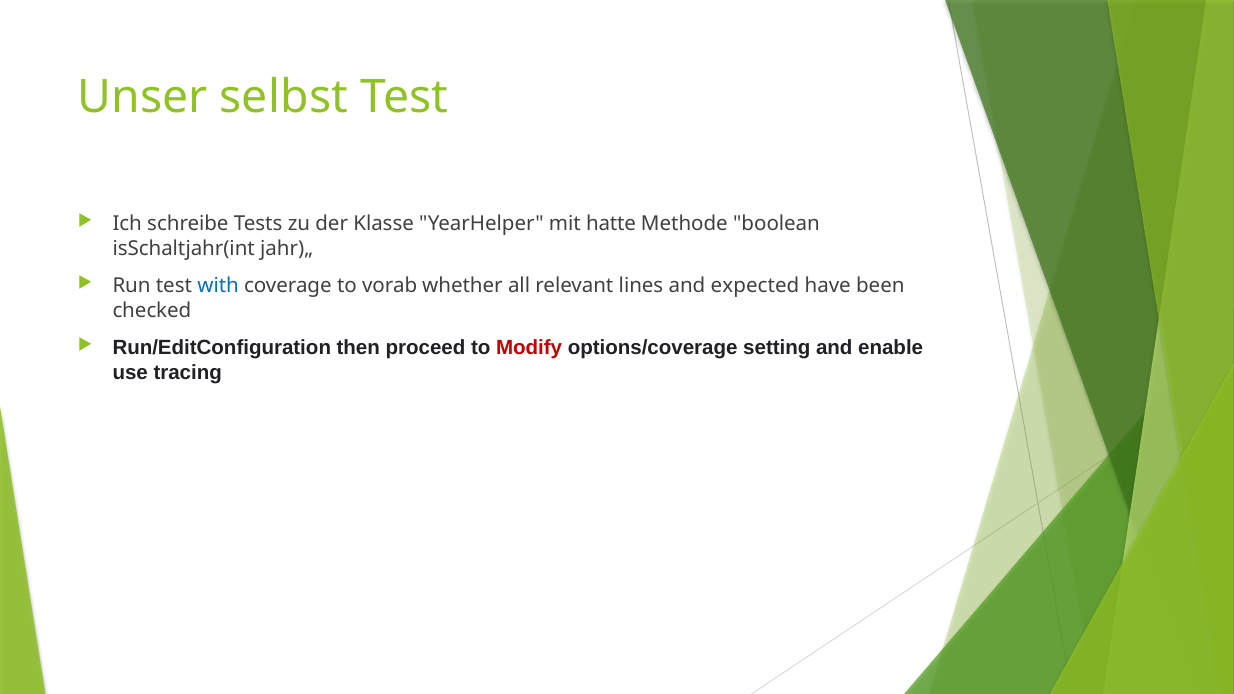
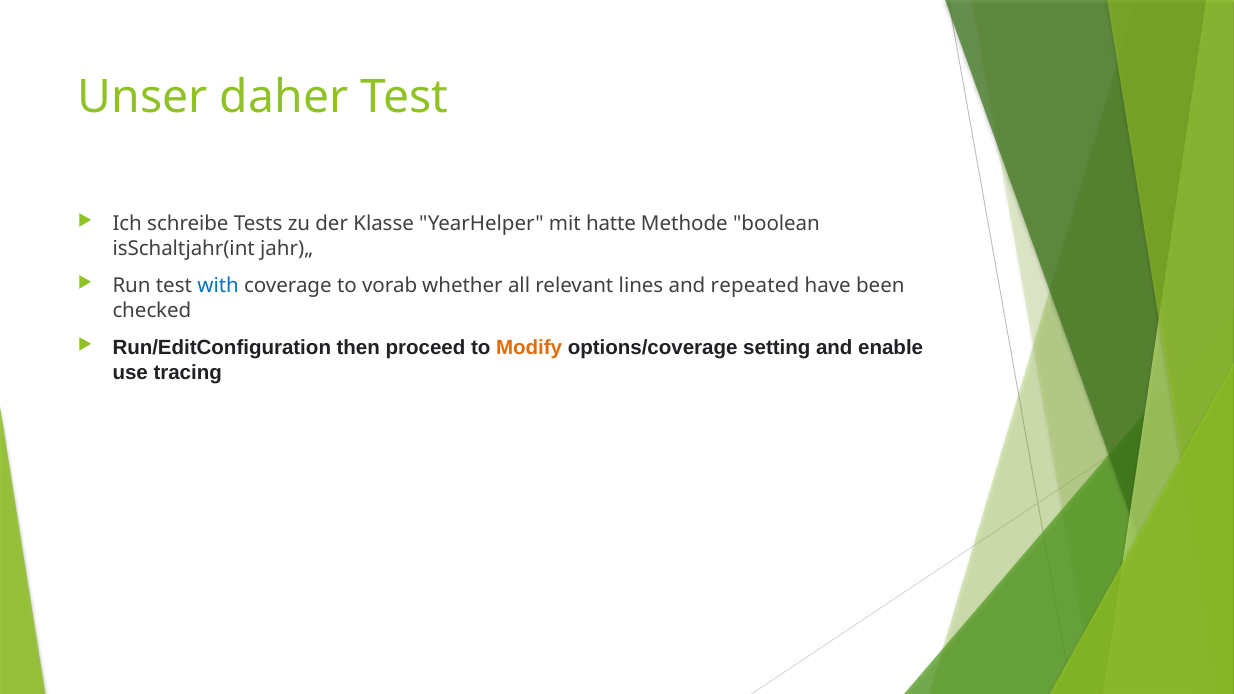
selbst: selbst -> daher
expected: expected -> repeated
Modify colour: red -> orange
